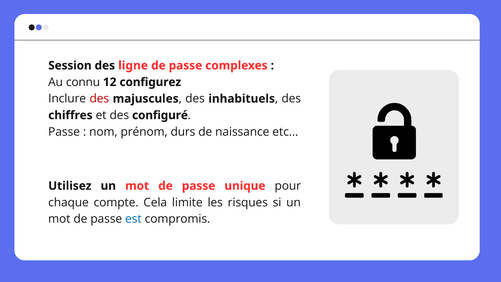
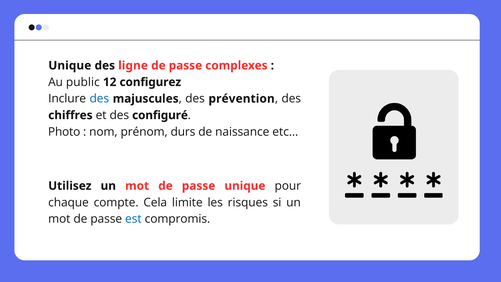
Session at (70, 66): Session -> Unique
connu: connu -> public
des at (99, 99) colour: red -> blue
inhabituels: inhabituels -> prévention
Passe at (64, 132): Passe -> Photo
